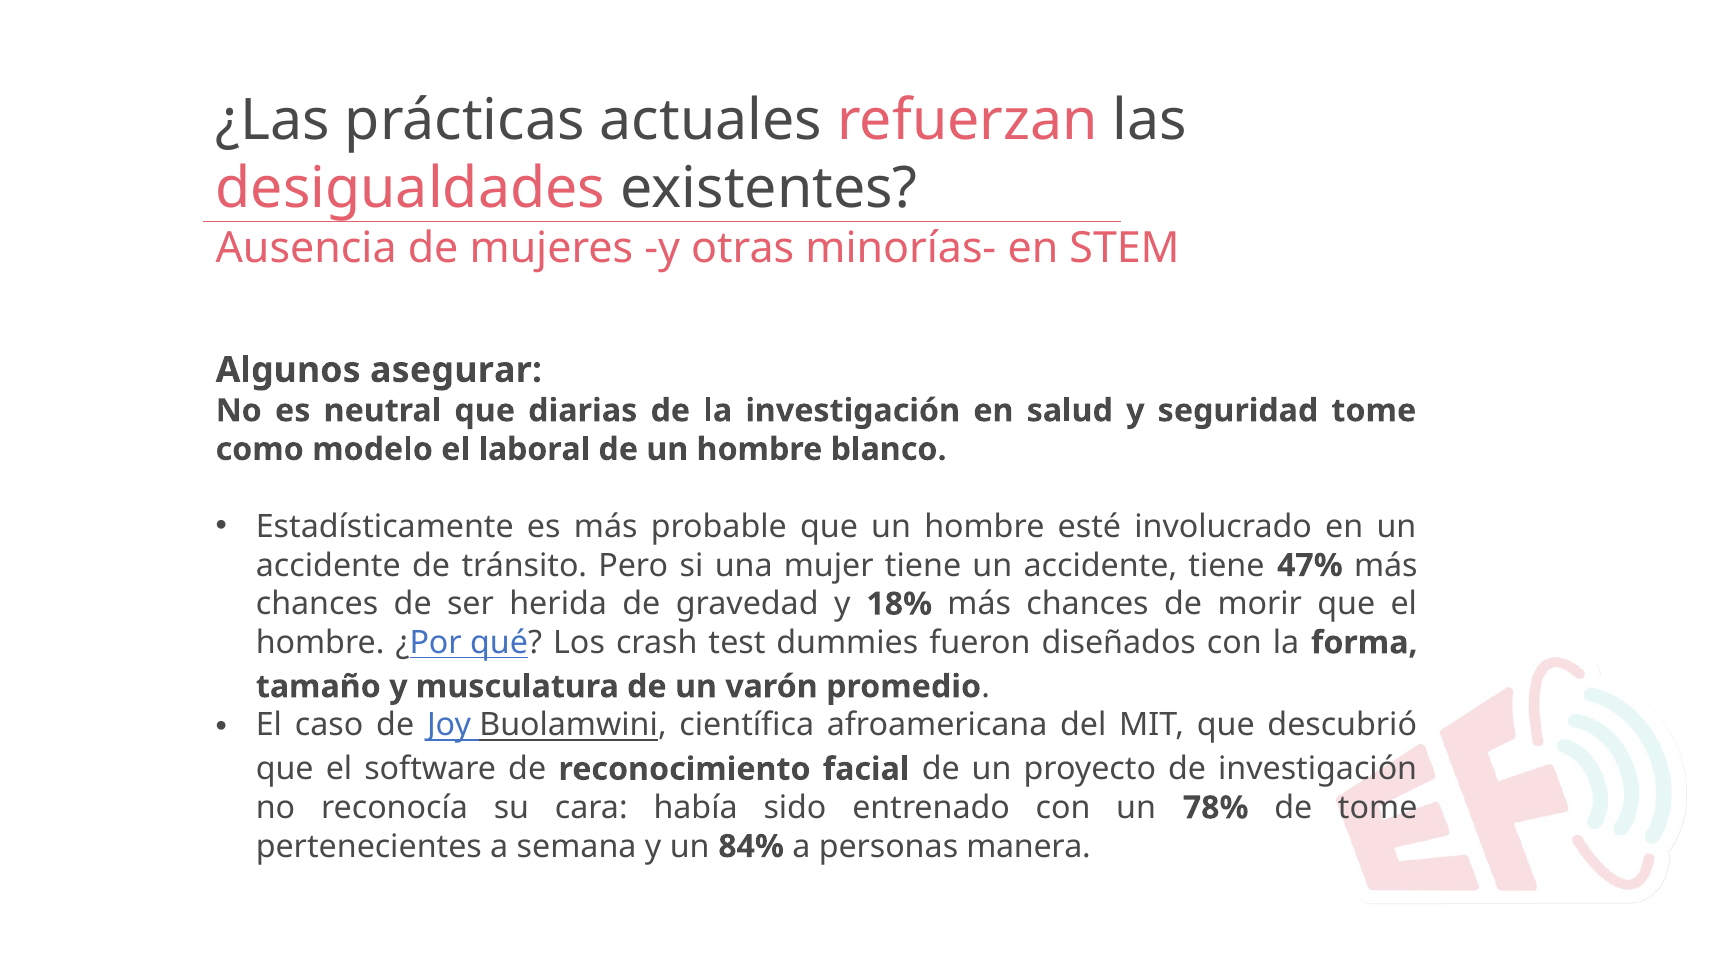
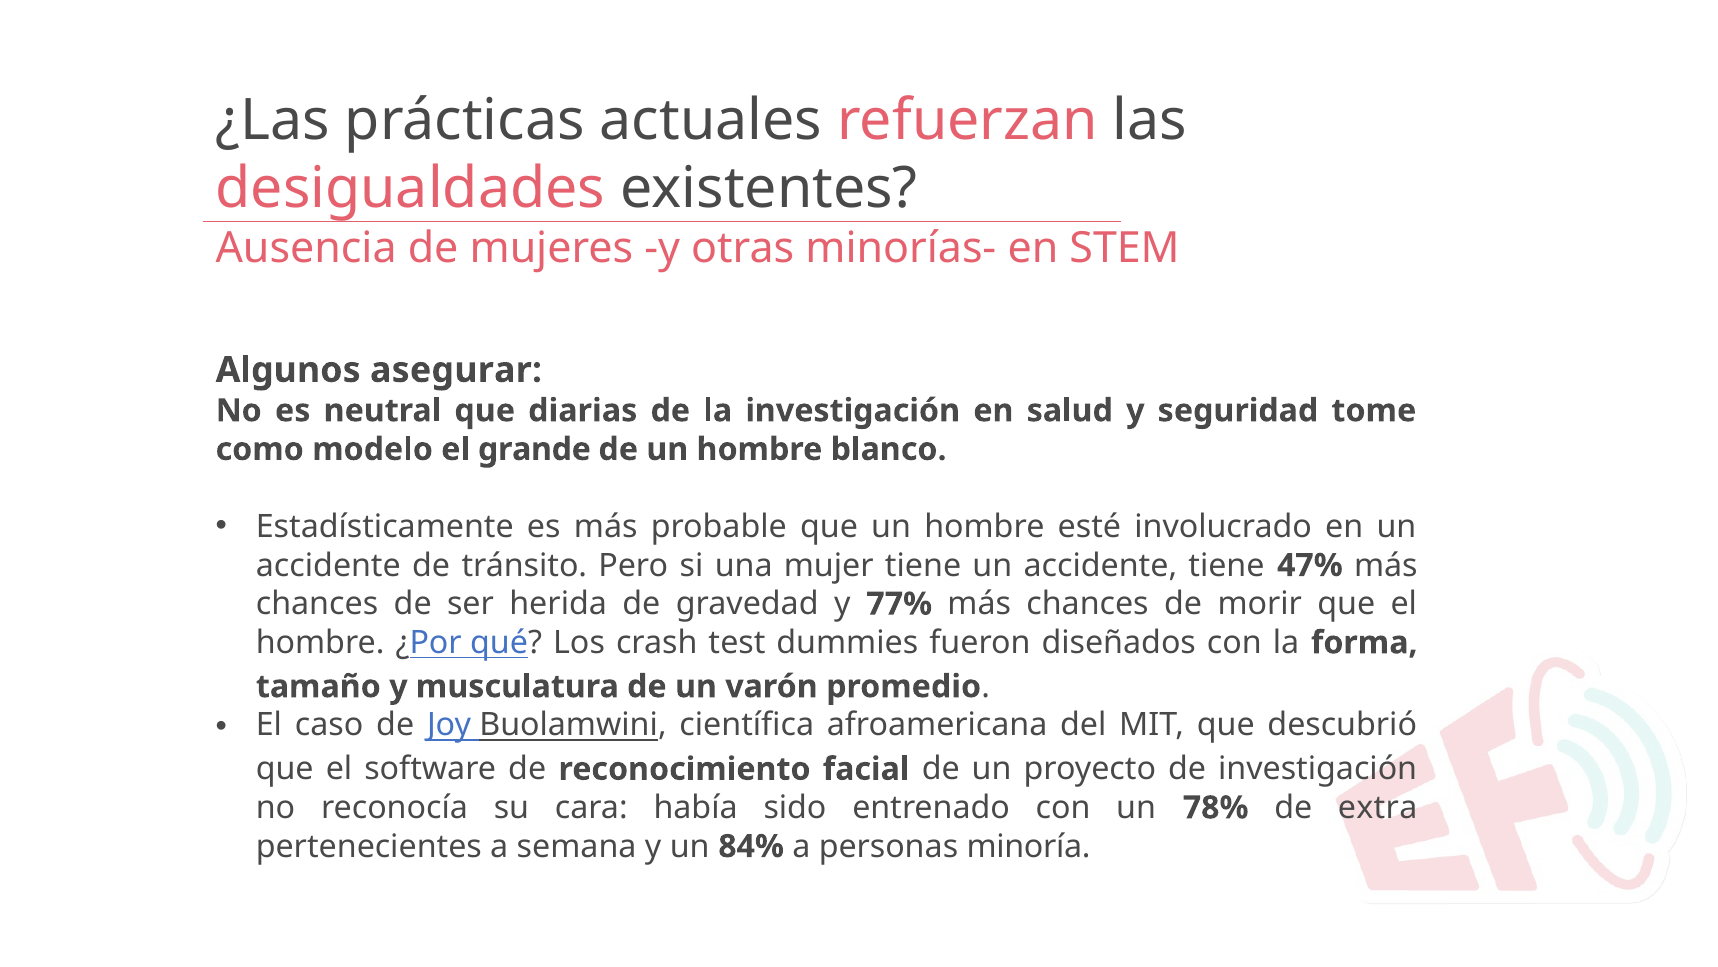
laboral: laboral -> grande
18%: 18% -> 77%
de tome: tome -> extra
manera: manera -> minoría
